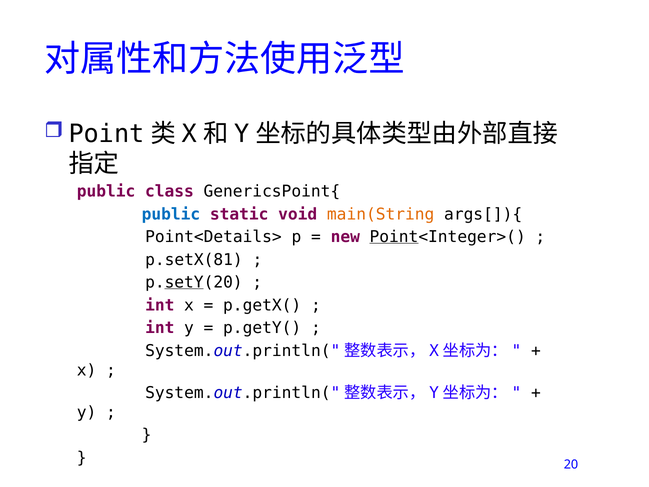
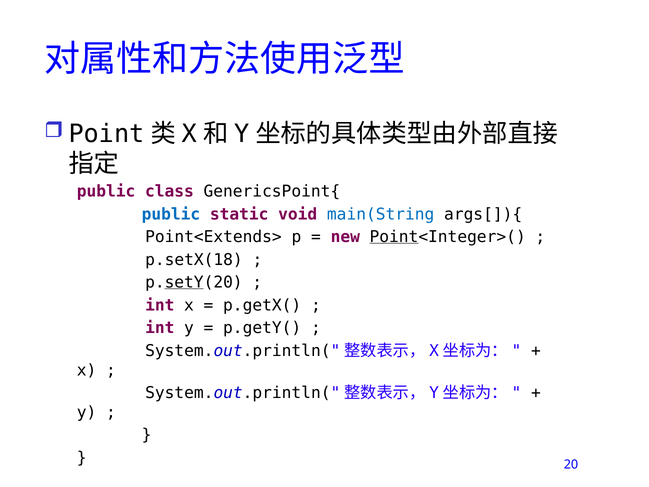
main(String colour: orange -> blue
Point<Details>: Point<Details> -> Point<Extends>
p.setX(81: p.setX(81 -> p.setX(18
